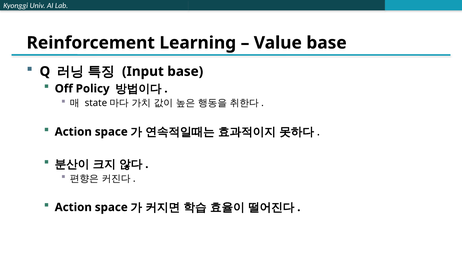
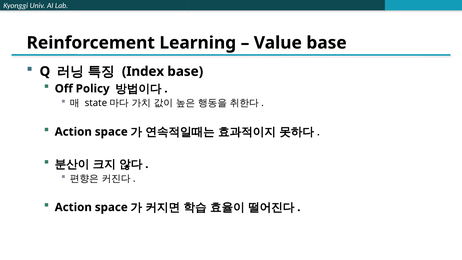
Input: Input -> Index
